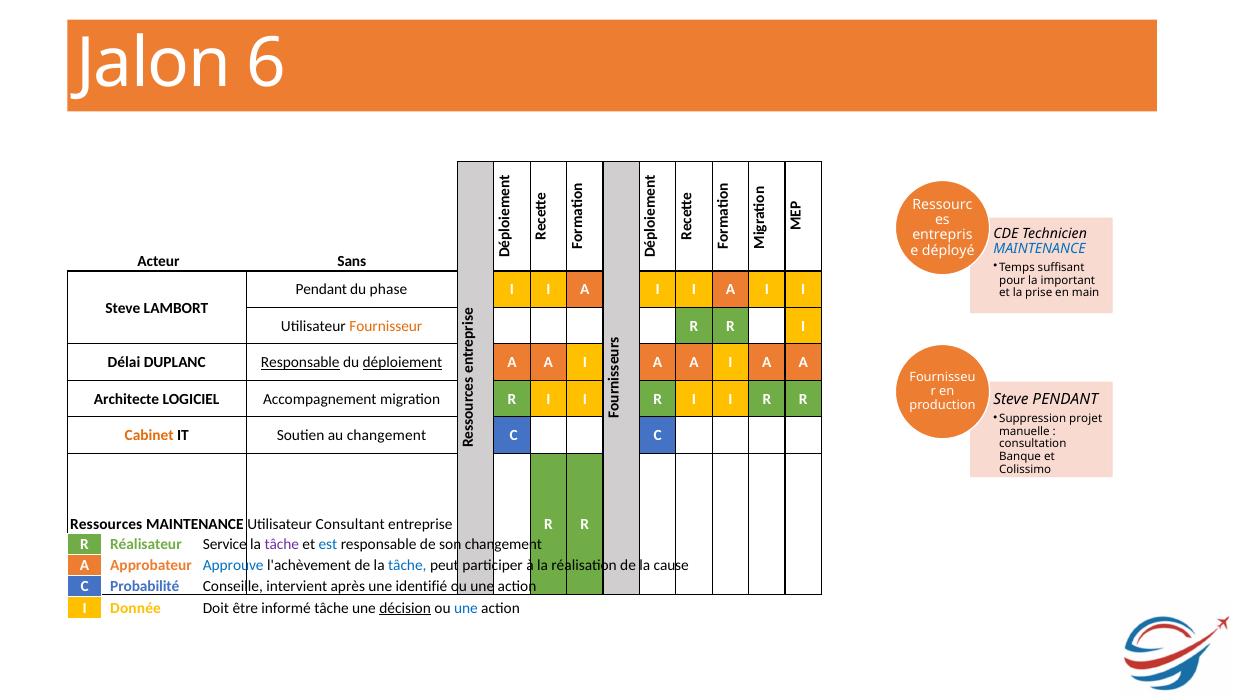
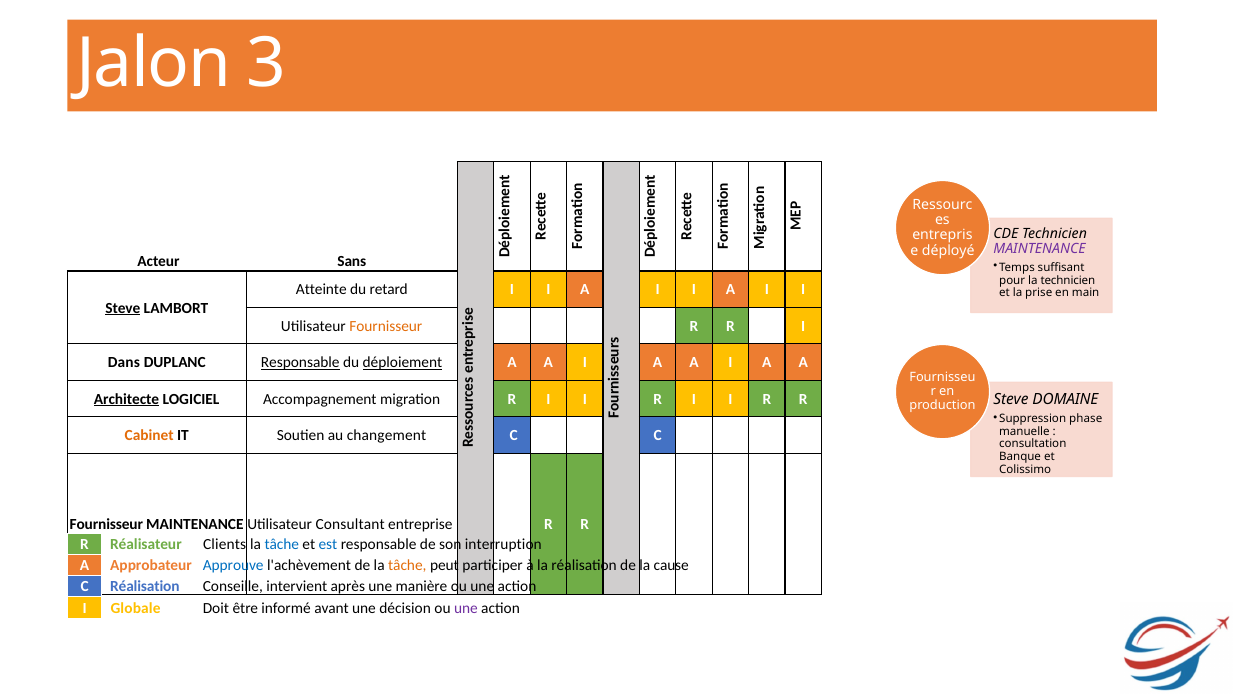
6: 6 -> 3
MAINTENANCE colour: blue -> purple
la important: important -> technicien
Pendant at (321, 290): Pendant -> Atteinte
phase: phase -> retard
Steve at (123, 308) underline: none -> present
Délai: Délai -> Dans
Architecte underline: none -> present
Steve PENDANT: PENDANT -> DOMAINE
projet: projet -> phase
Ressources at (106, 524): Ressources -> Fournisseur
Service: Service -> Clients
tâche at (282, 544) colour: purple -> blue
son changement: changement -> interruption
tâche at (407, 565) colour: blue -> orange
C Probabilité: Probabilité -> Réalisation
identifié: identifié -> manière
Donnée: Donnée -> Globale
informé tâche: tâche -> avant
décision underline: present -> none
une at (466, 608) colour: blue -> purple
